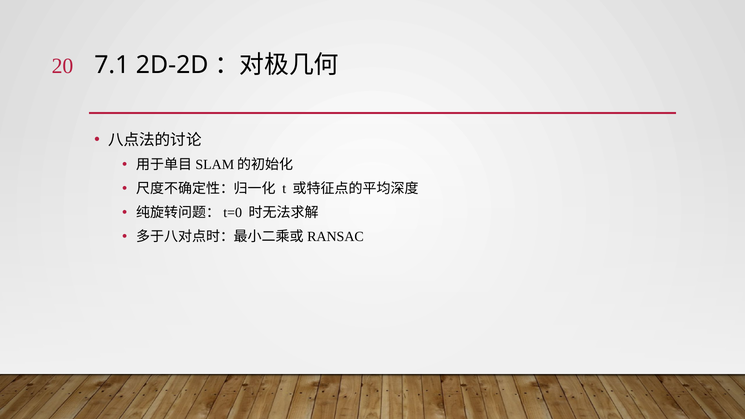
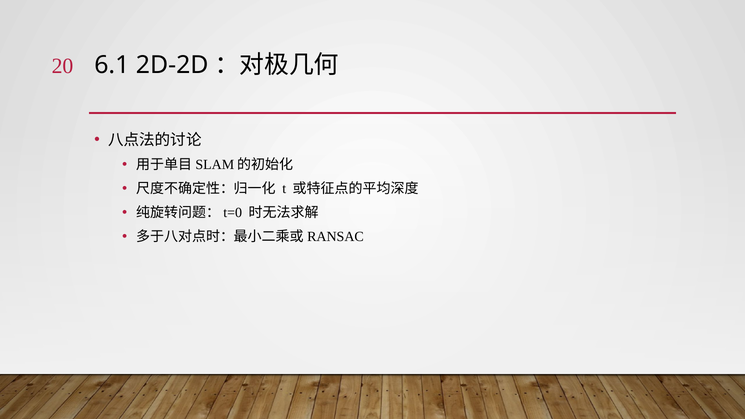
7.1: 7.1 -> 6.1
